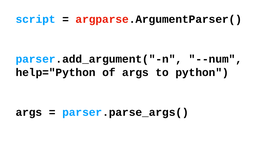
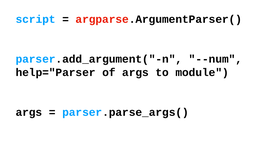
help="Python: help="Python -> help="Parser
python: python -> module
